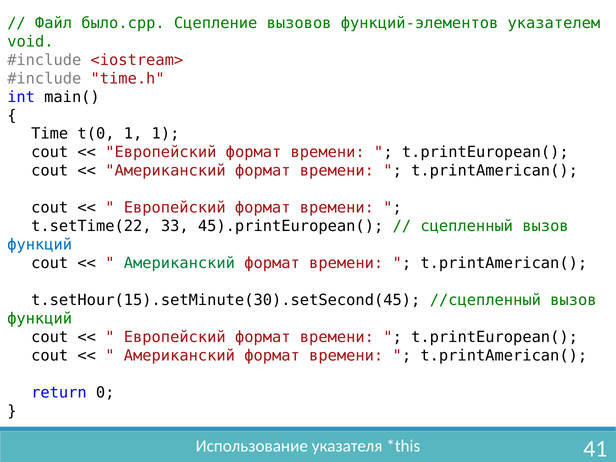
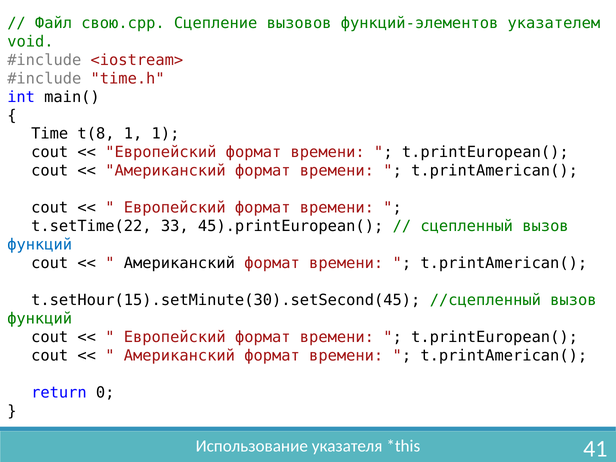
было.cpp: было.cpp -> свою.cpp
t(0: t(0 -> t(8
Американский at (179, 263) colour: green -> black
